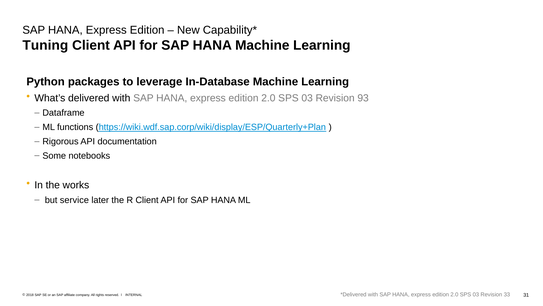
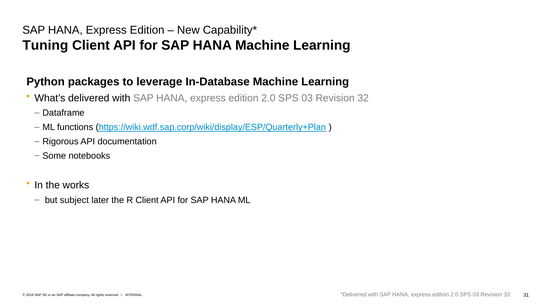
93: 93 -> 32
service: service -> subject
